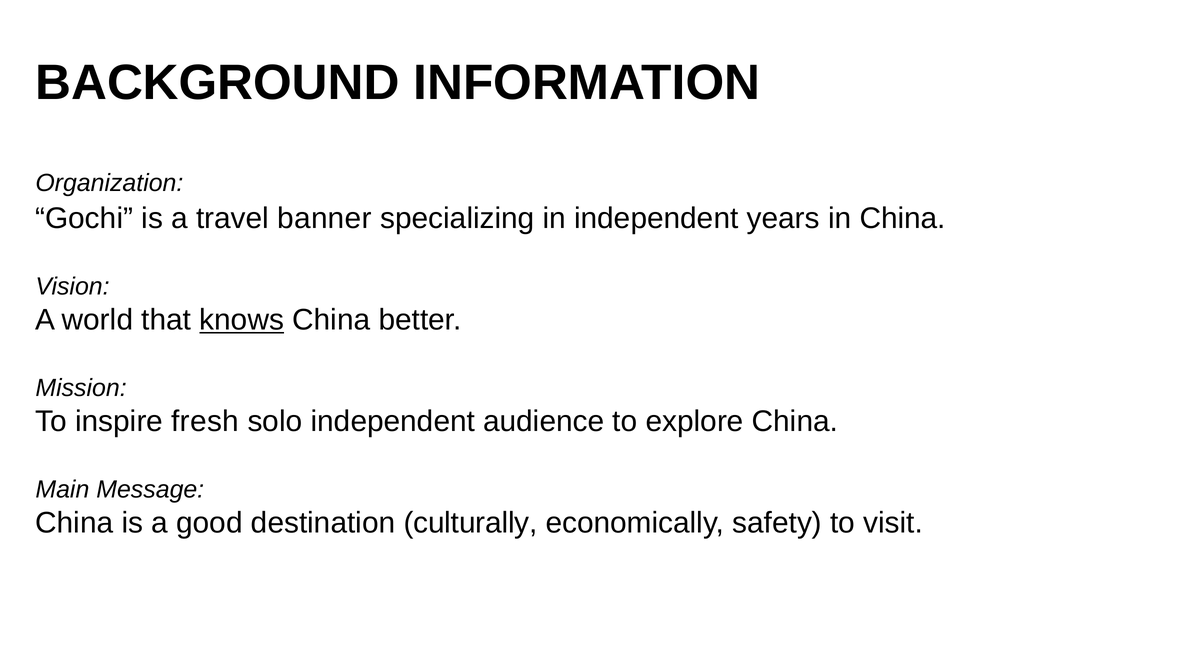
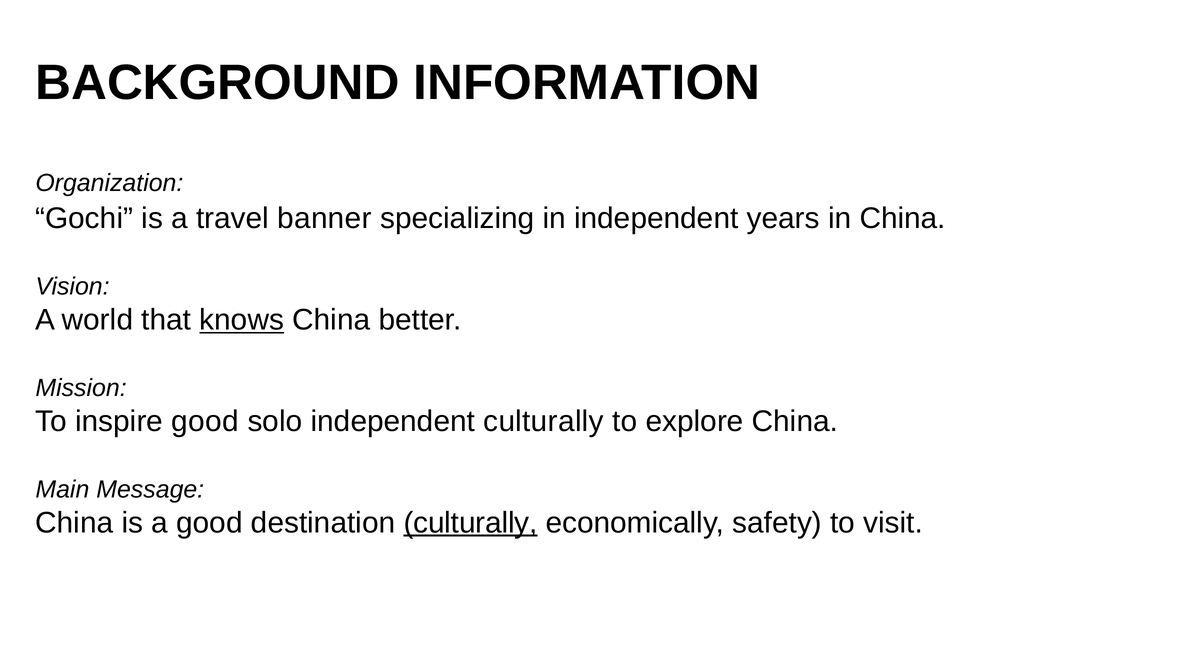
inspire fresh: fresh -> good
independent audience: audience -> culturally
culturally at (471, 523) underline: none -> present
